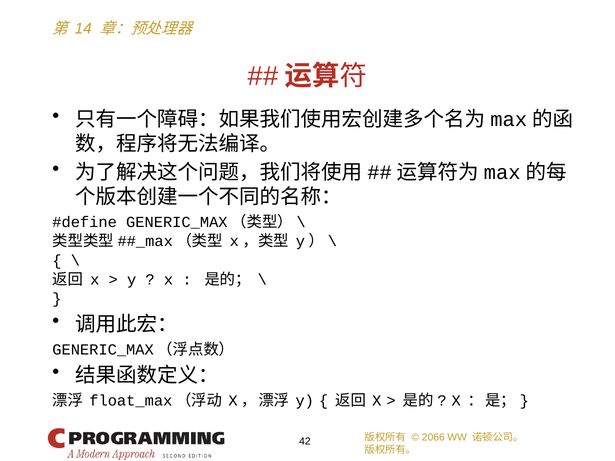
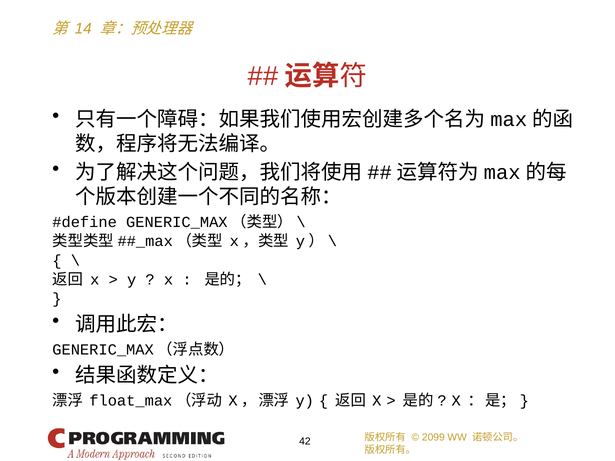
2066: 2066 -> 2099
